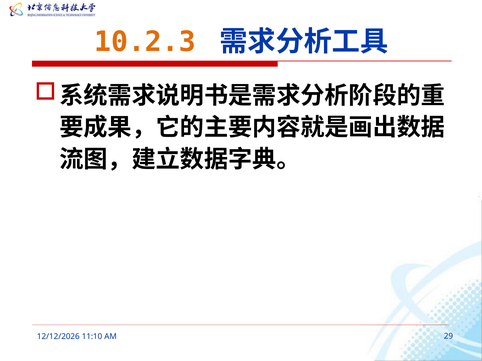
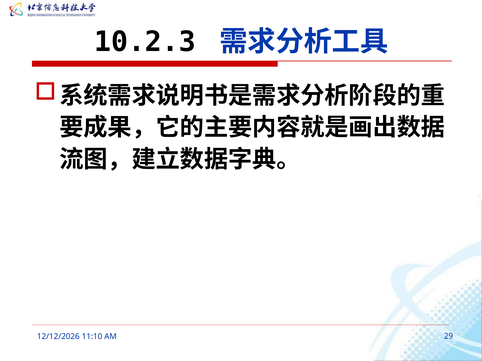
10.2.3 colour: orange -> black
